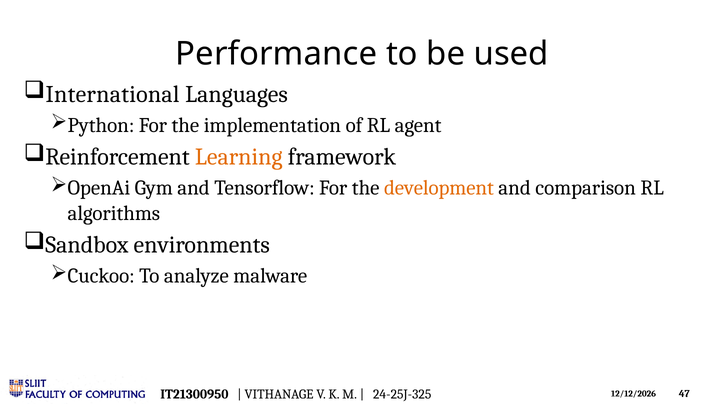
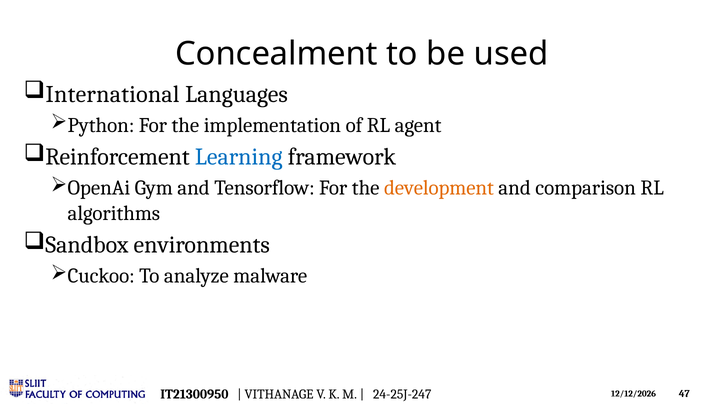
Performance: Performance -> Concealment
Learning colour: orange -> blue
24-25J-325: 24-25J-325 -> 24-25J-247
